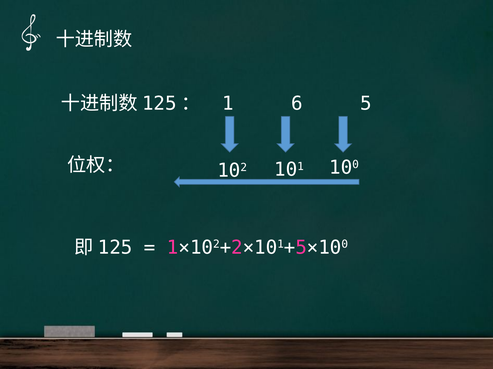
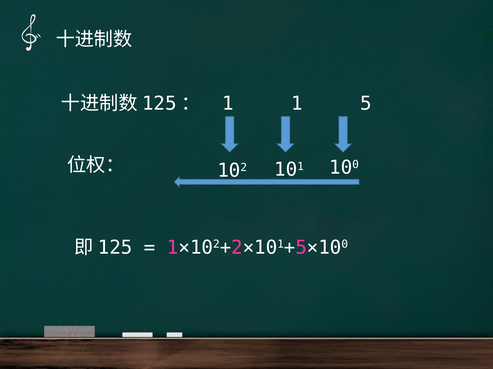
1 6: 6 -> 1
